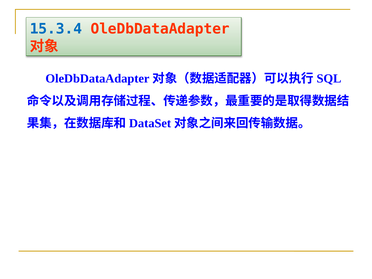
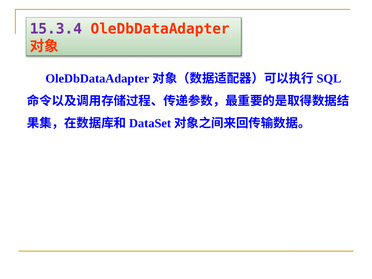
15.3.4 colour: blue -> purple
